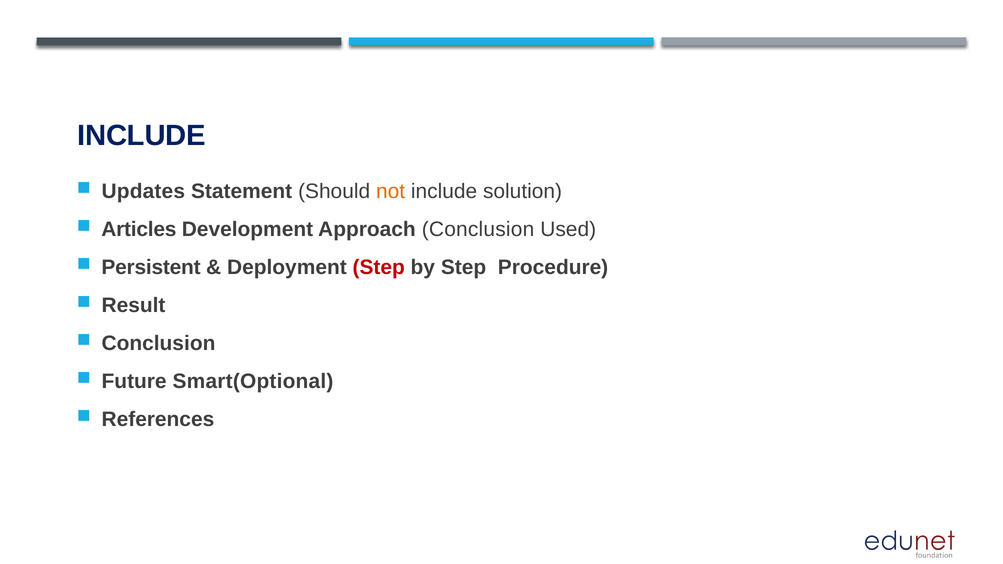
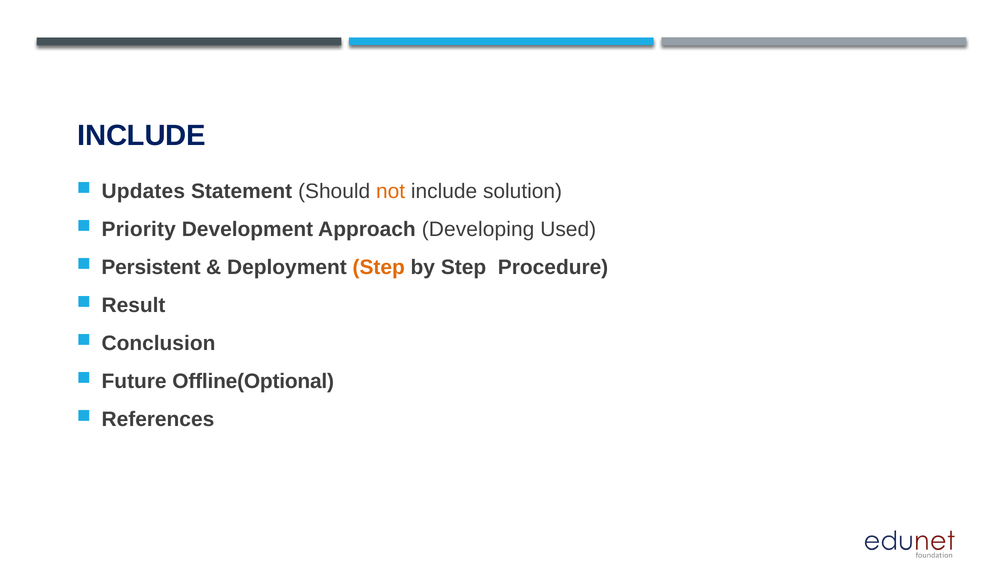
Articles: Articles -> Priority
Approach Conclusion: Conclusion -> Developing
Step at (379, 268) colour: red -> orange
Smart(Optional: Smart(Optional -> Offline(Optional
